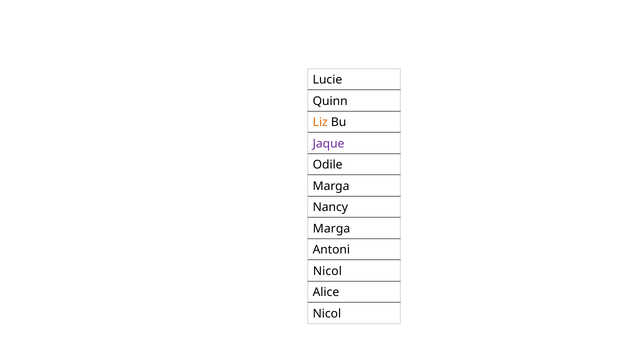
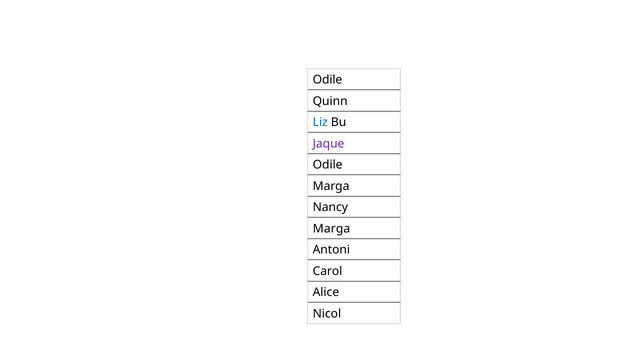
Lucie at (327, 80): Lucie -> Odile
Liz colour: orange -> blue
Nicol at (327, 271): Nicol -> Carol
